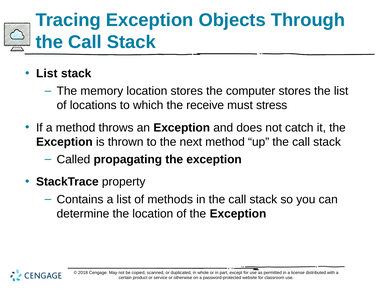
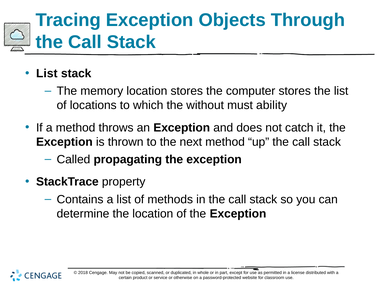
receive: receive -> without
stress: stress -> ability
